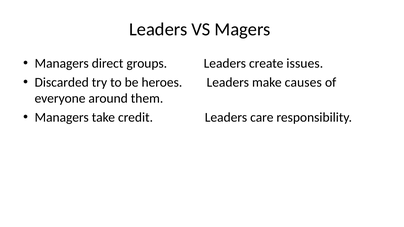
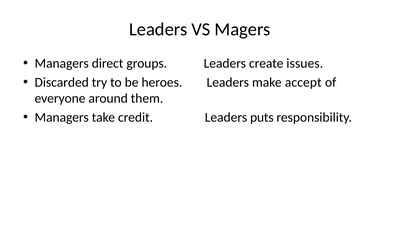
causes: causes -> accept
care: care -> puts
